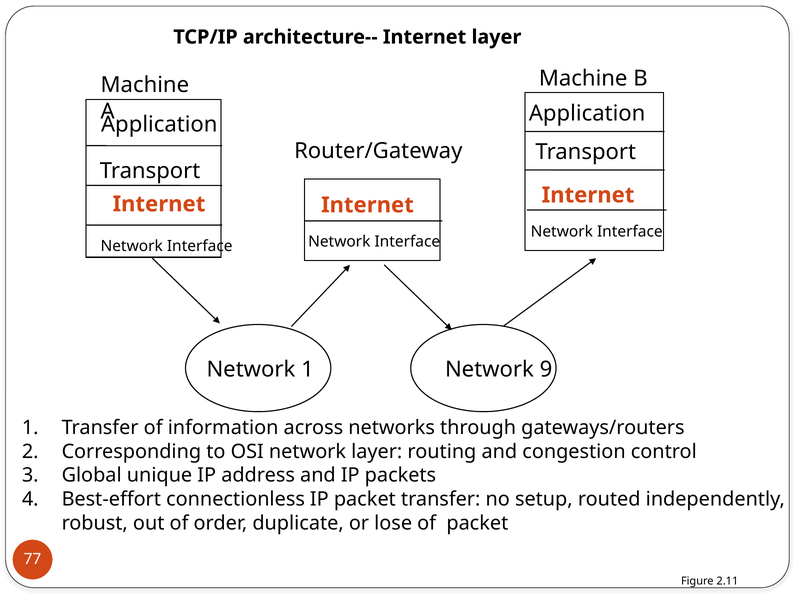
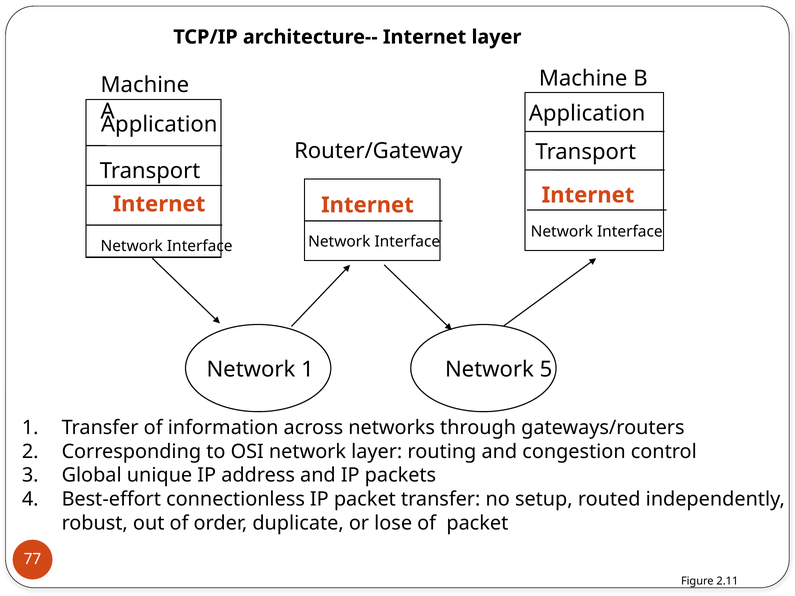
9: 9 -> 5
